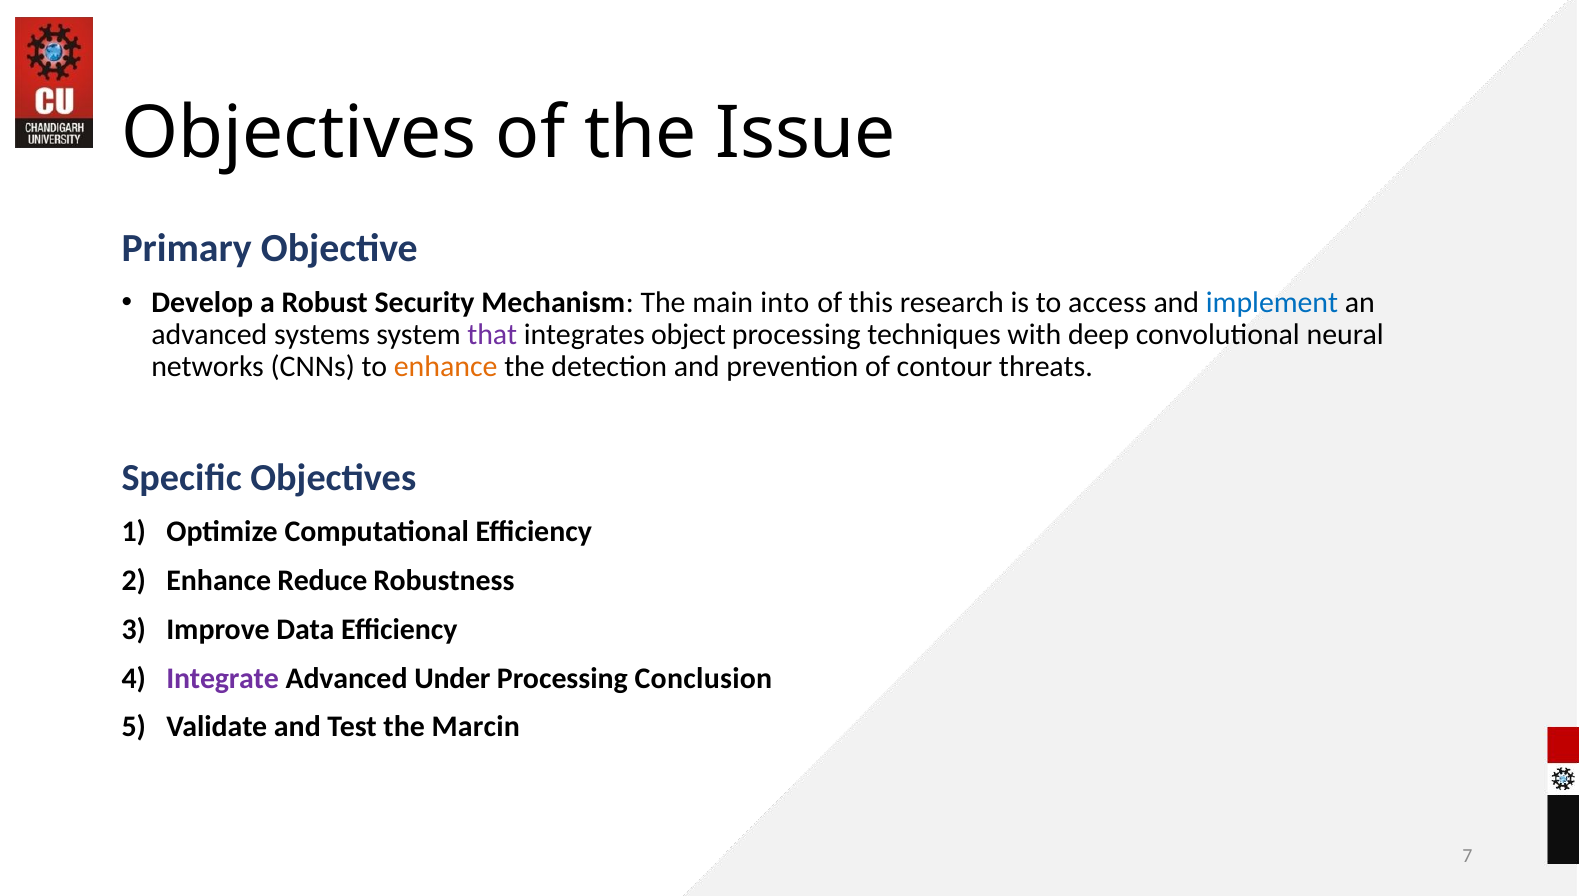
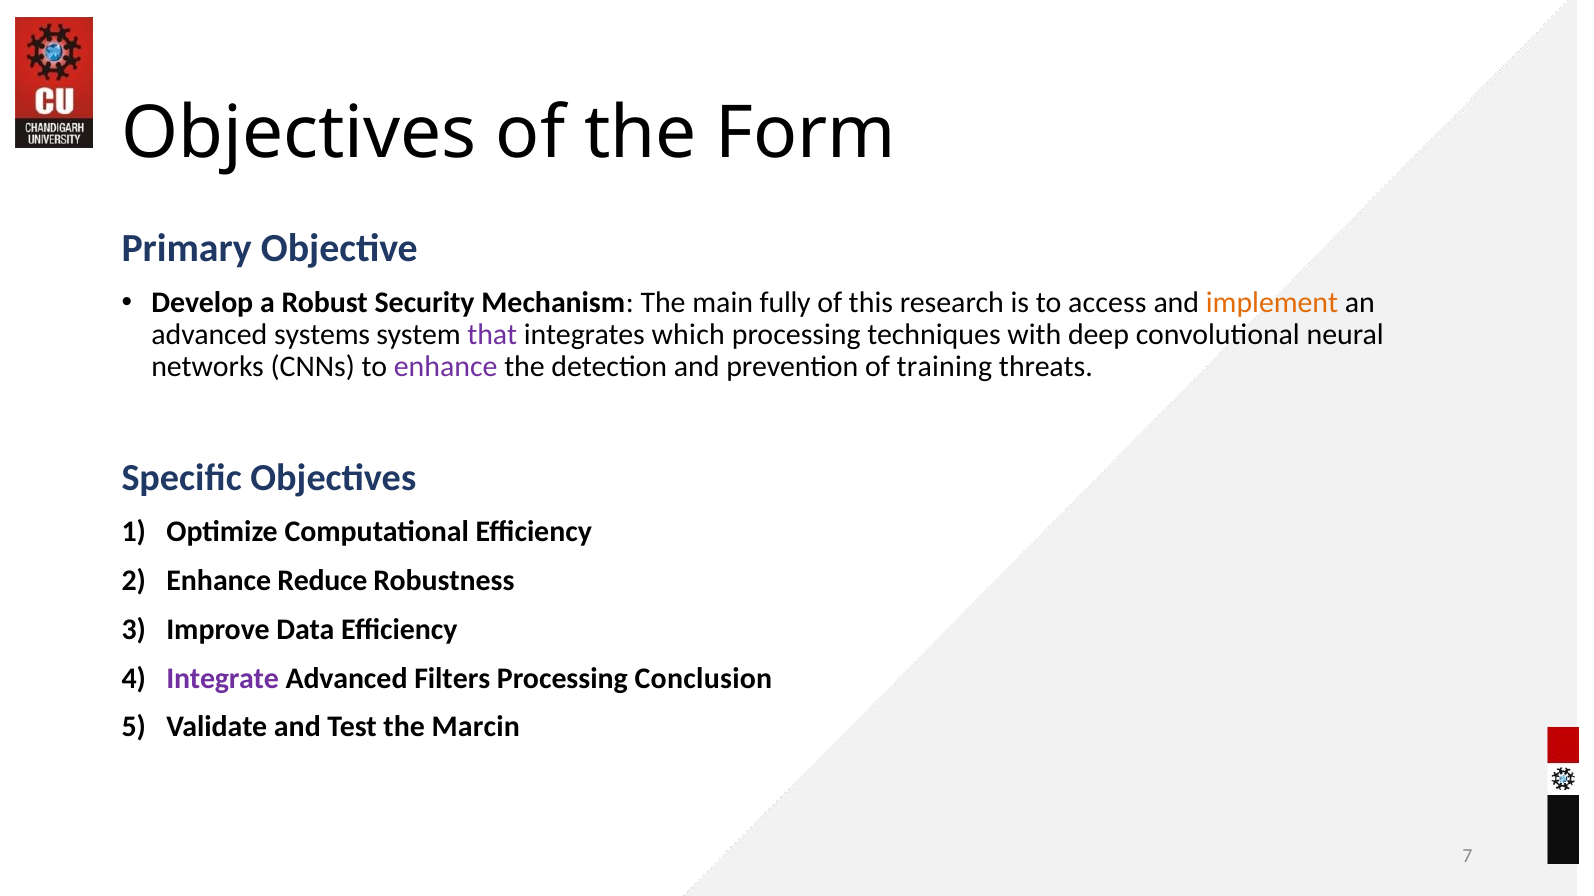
Issue: Issue -> Form
into: into -> fully
implement colour: blue -> orange
object: object -> which
enhance at (446, 367) colour: orange -> purple
contour: contour -> training
Under: Under -> Filters
